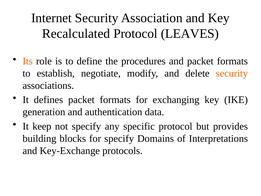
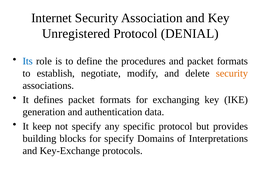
Recalculated: Recalculated -> Unregistered
LEAVES: LEAVES -> DENIAL
Its colour: orange -> blue
